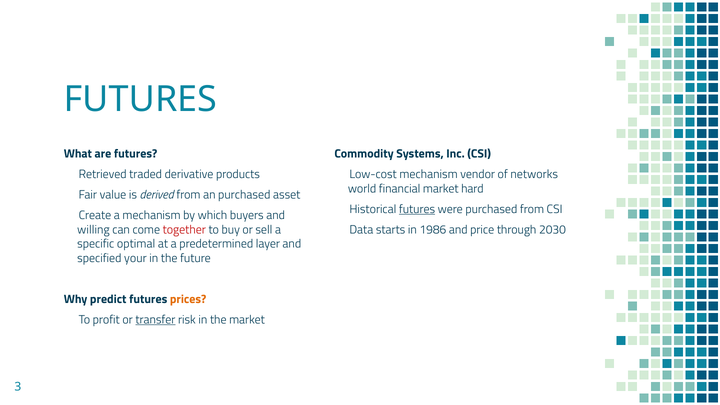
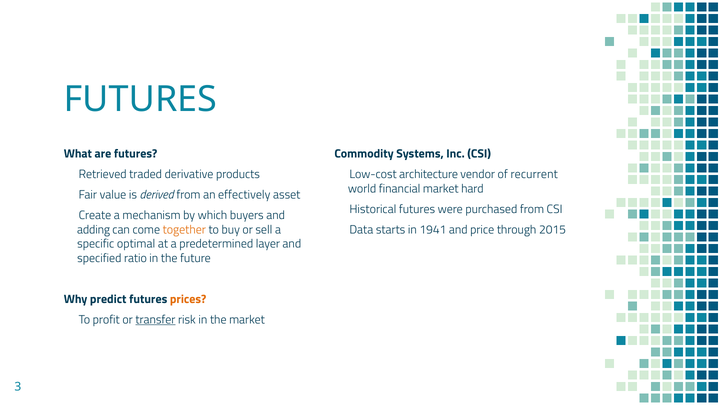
Low-cost mechanism: mechanism -> architecture
networks: networks -> recurrent
an purchased: purchased -> effectively
futures at (417, 209) underline: present -> none
1986: 1986 -> 1941
2030: 2030 -> 2015
willing: willing -> adding
together colour: red -> orange
your: your -> ratio
